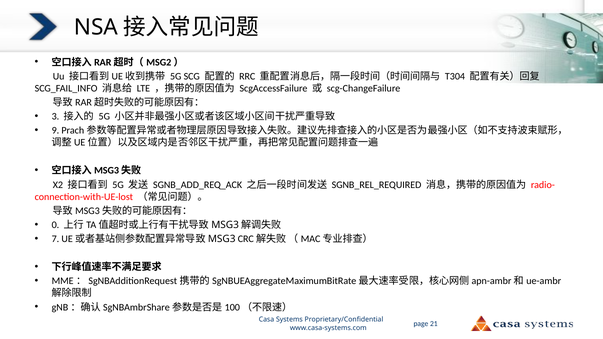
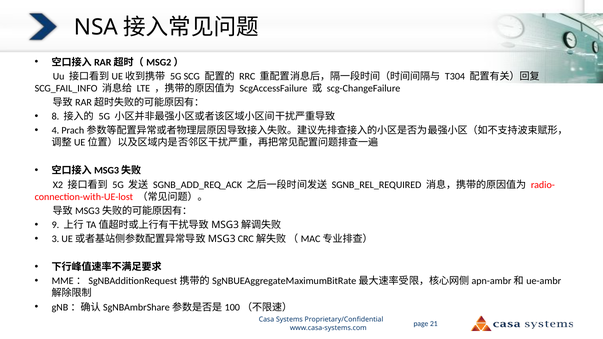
3: 3 -> 8
9: 9 -> 4
0: 0 -> 9
7: 7 -> 3
